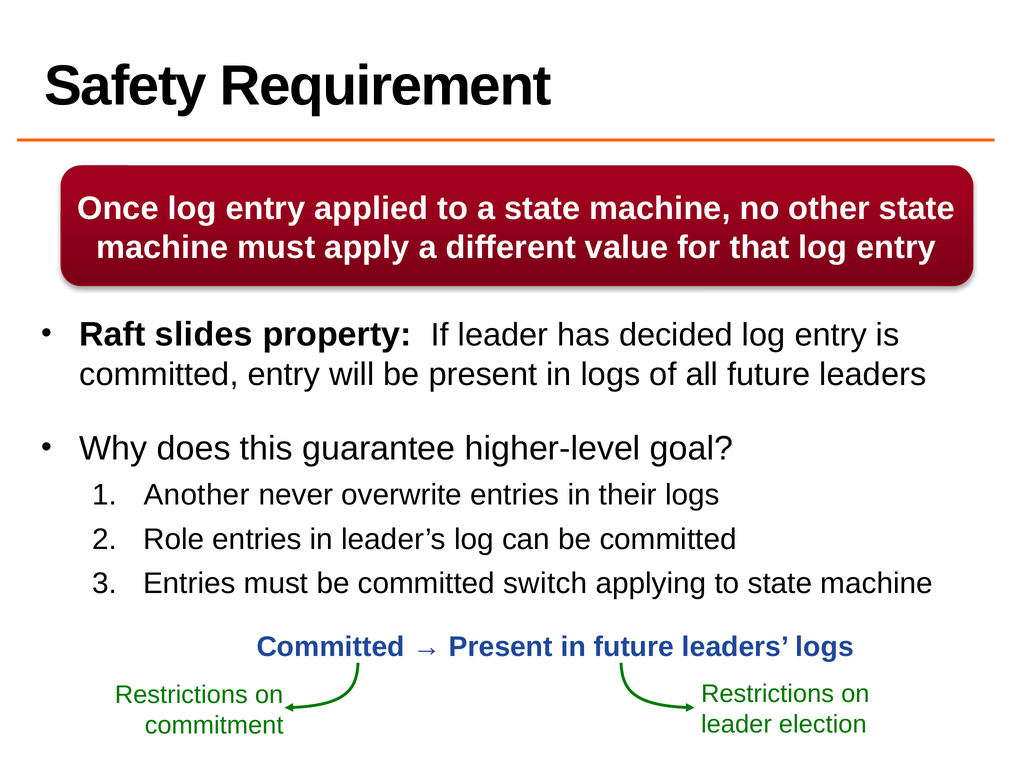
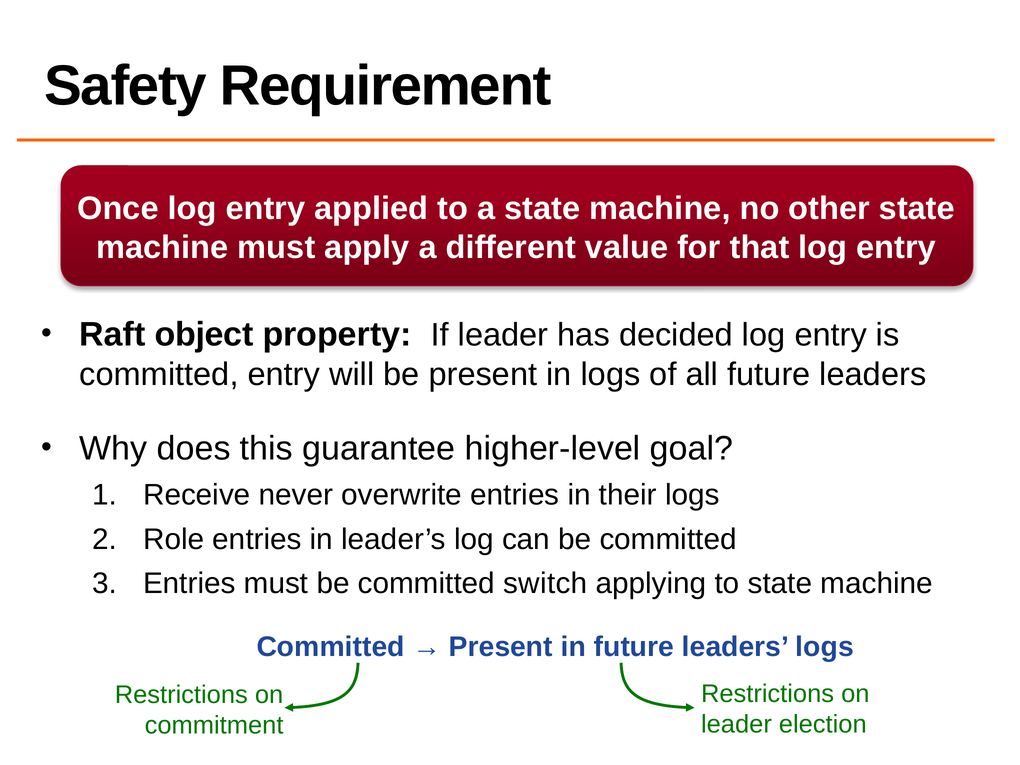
slides: slides -> object
Another: Another -> Receive
